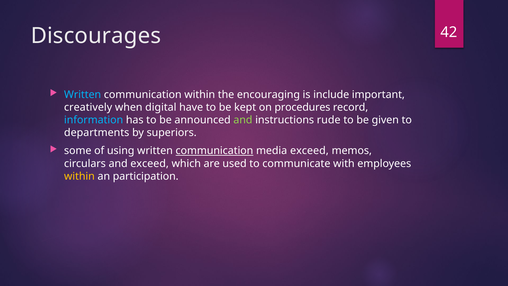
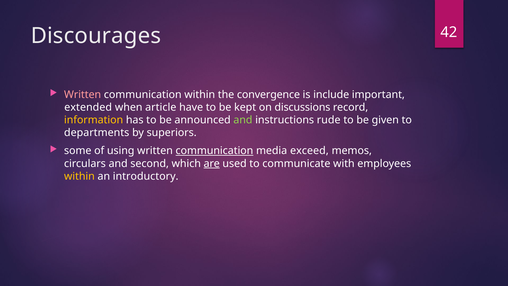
Written at (83, 95) colour: light blue -> pink
encouraging: encouraging -> convergence
creatively: creatively -> extended
digital: digital -> article
procedures: procedures -> discussions
information colour: light blue -> yellow
and exceed: exceed -> second
are underline: none -> present
participation: participation -> introductory
